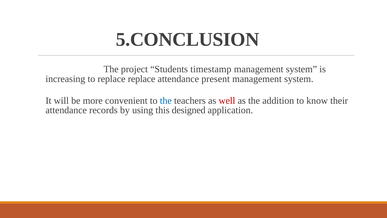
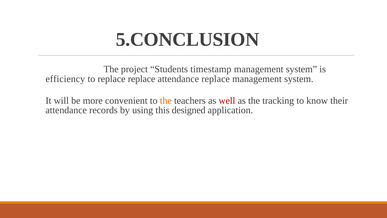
increasing: increasing -> efficiency
attendance present: present -> replace
the at (166, 100) colour: blue -> orange
addition: addition -> tracking
